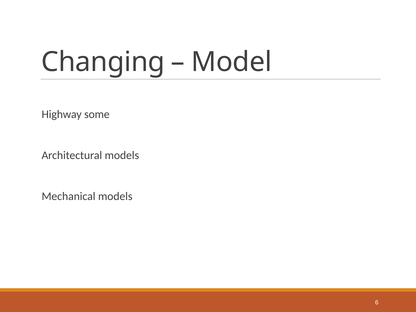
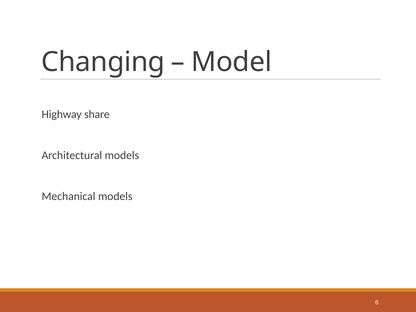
some: some -> share
